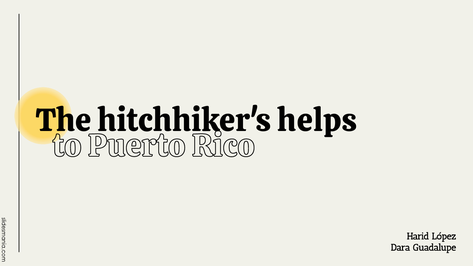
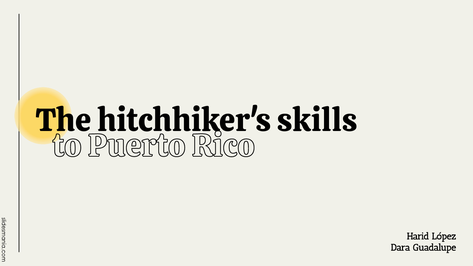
helps: helps -> skills
